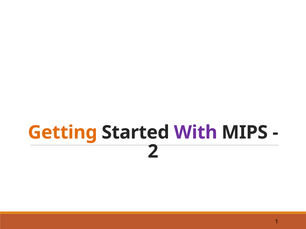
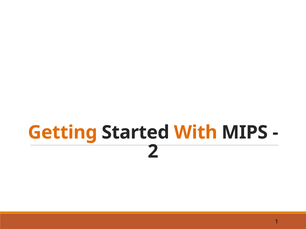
With colour: purple -> orange
